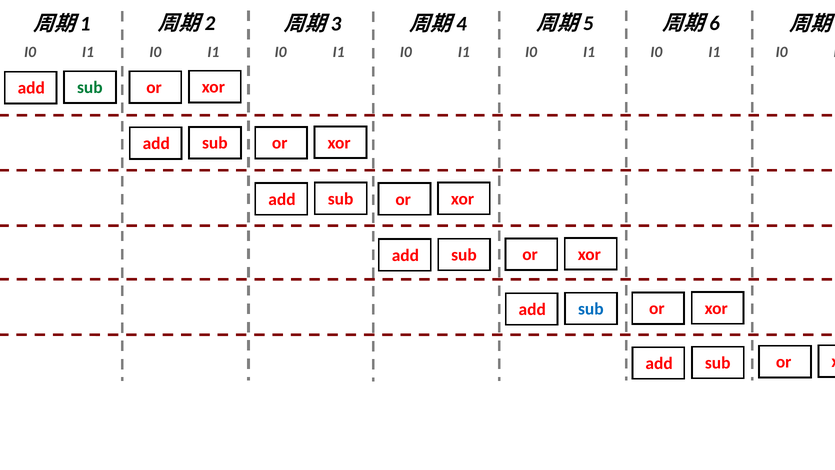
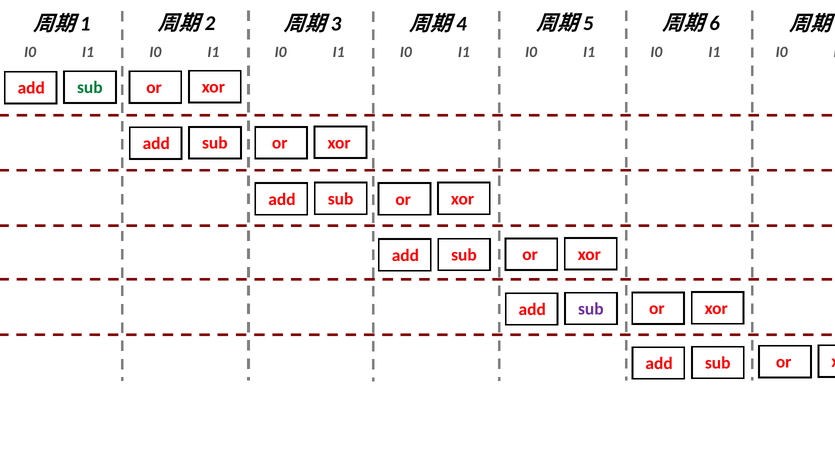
sub at (591, 309) colour: blue -> purple
